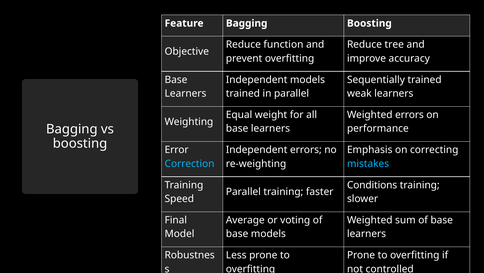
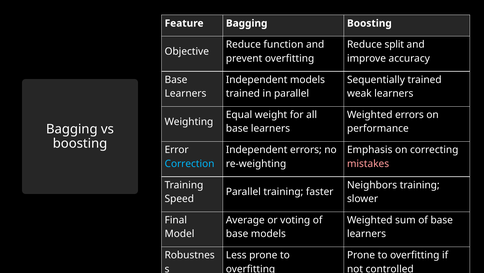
tree: tree -> split
mistakes colour: light blue -> pink
Conditions: Conditions -> Neighbors
